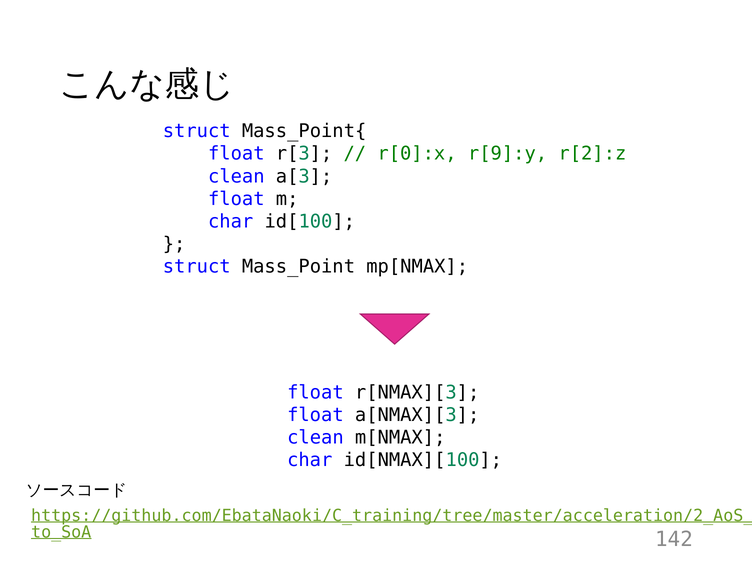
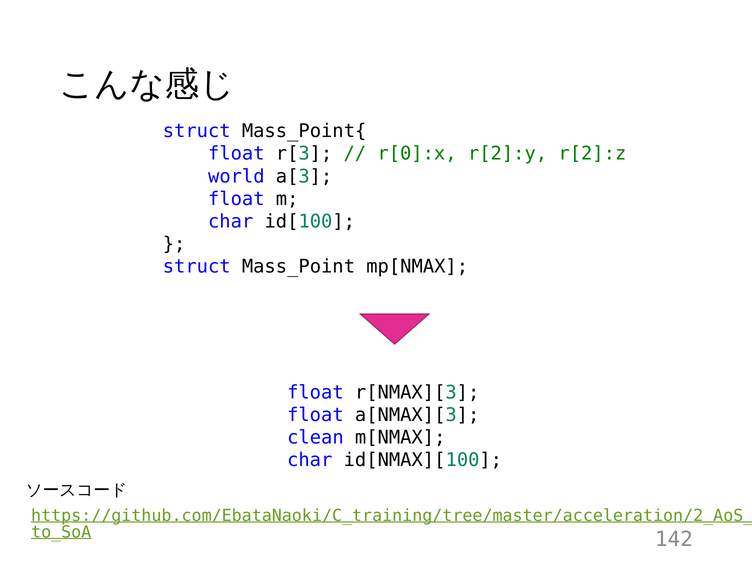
r[9]:y: r[9]:y -> r[2]:y
clean at (236, 176): clean -> world
